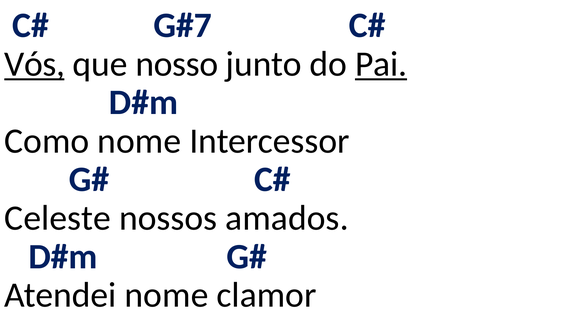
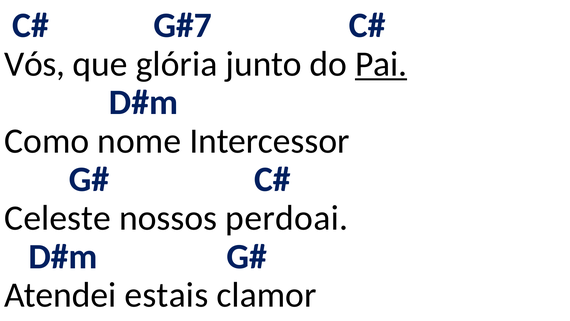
Vós underline: present -> none
nosso: nosso -> glória
amados: amados -> perdoai
Atendei nome: nome -> estais
